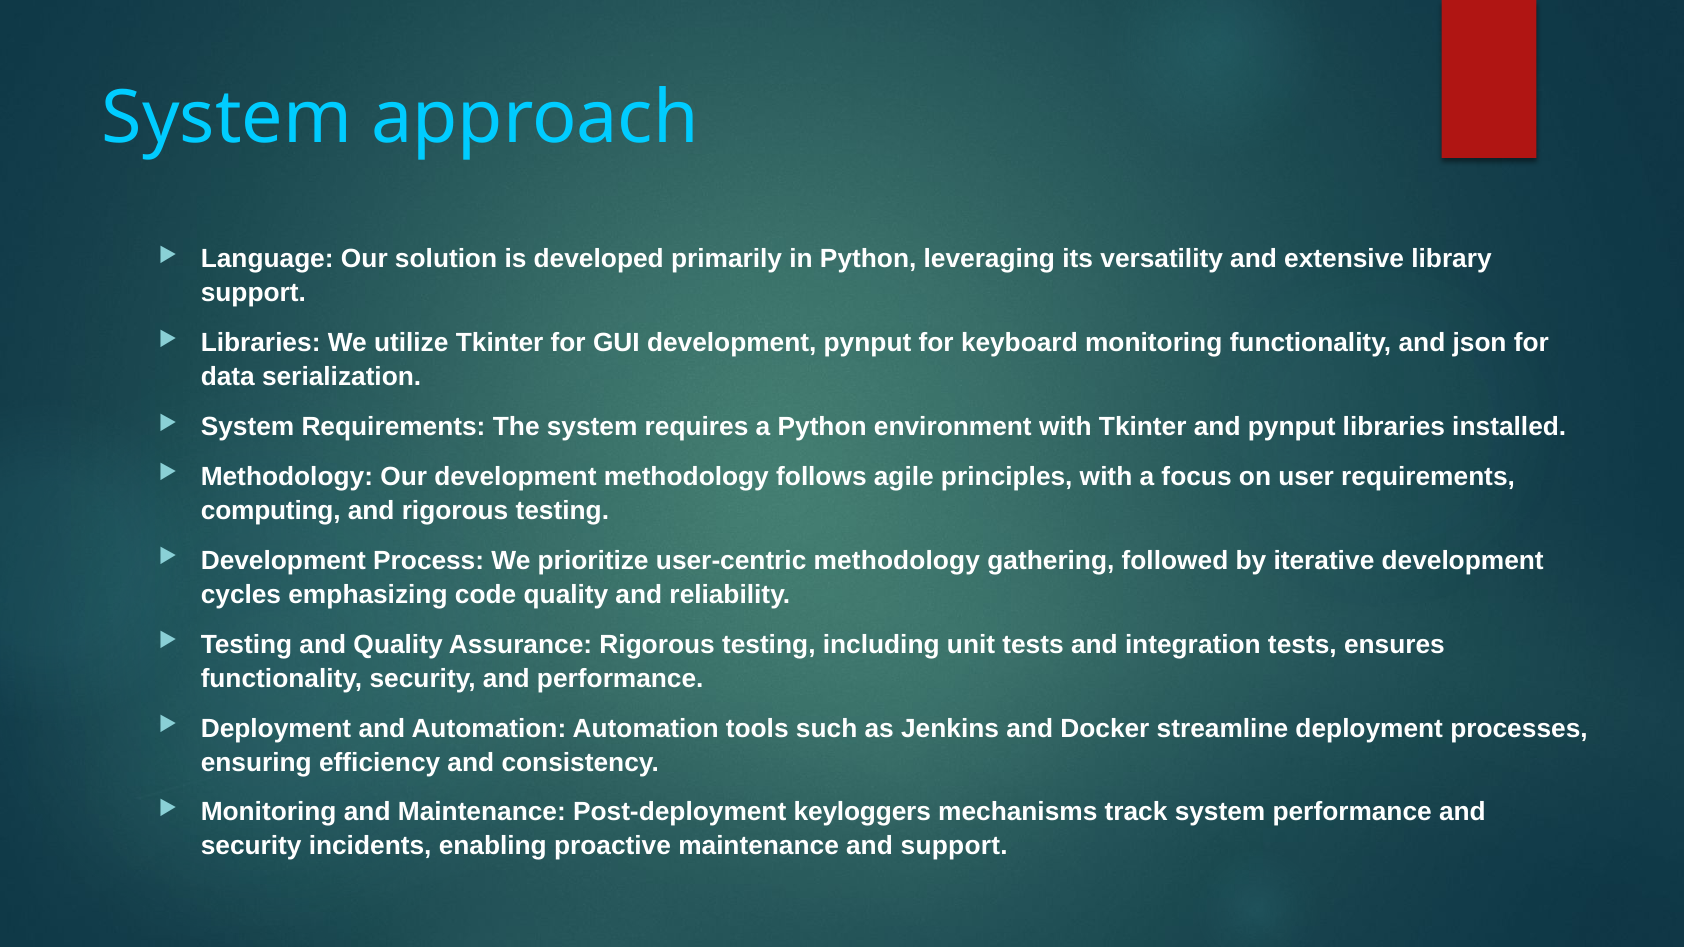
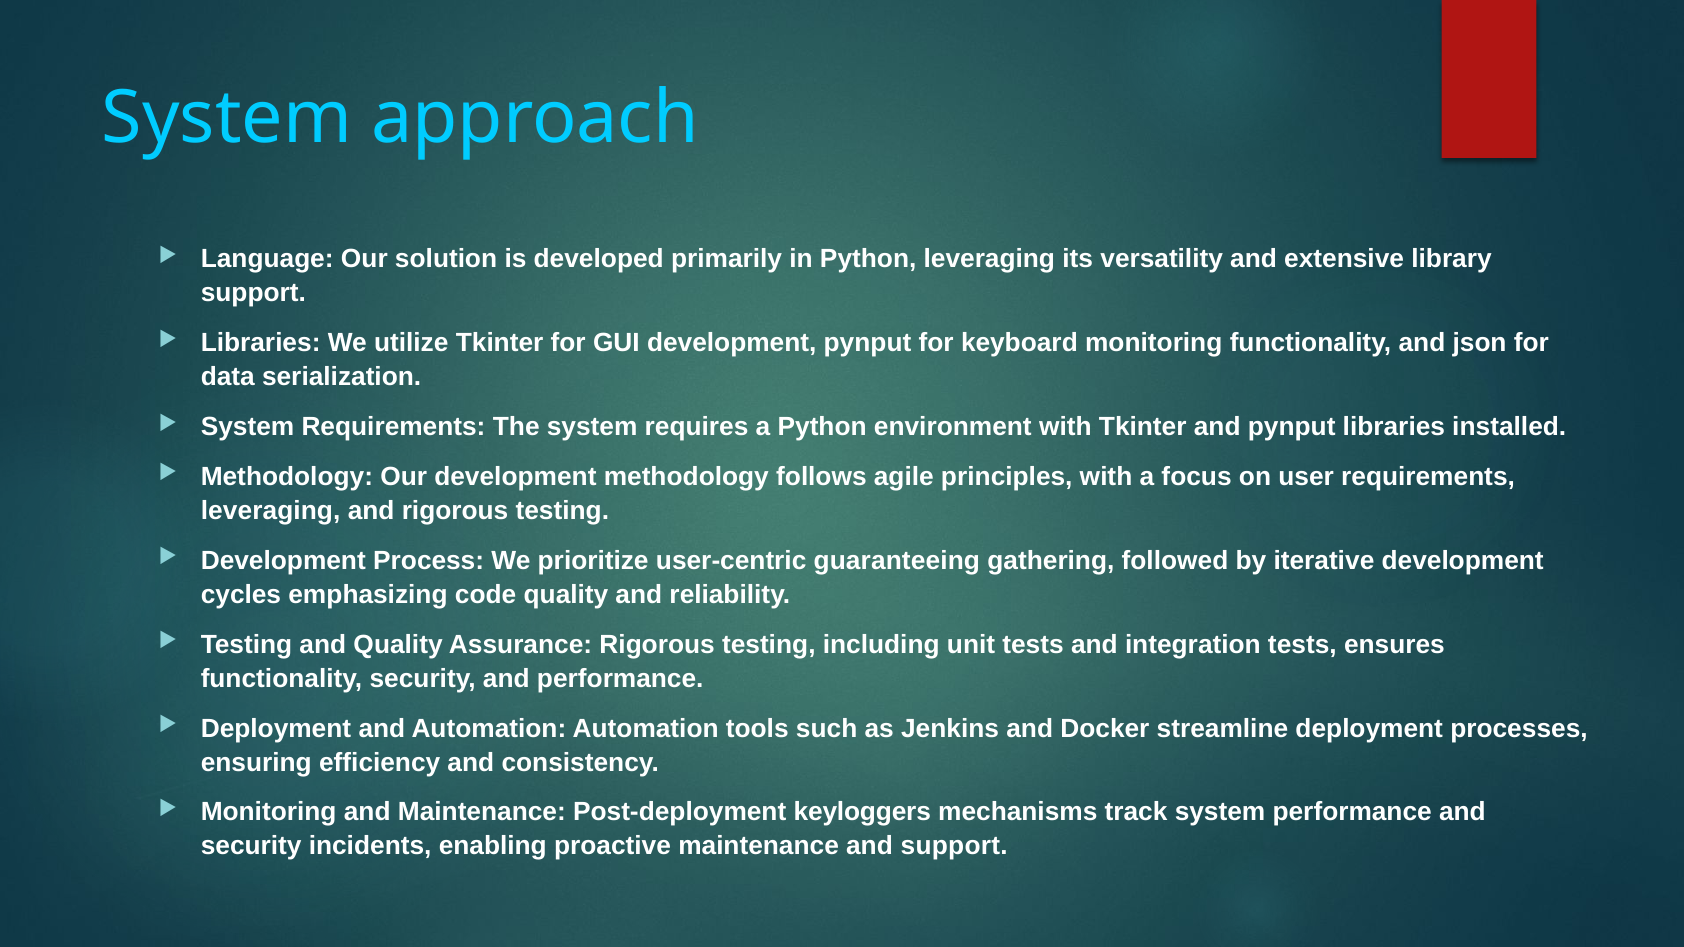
computing at (271, 511): computing -> leveraging
user-centric methodology: methodology -> guaranteeing
